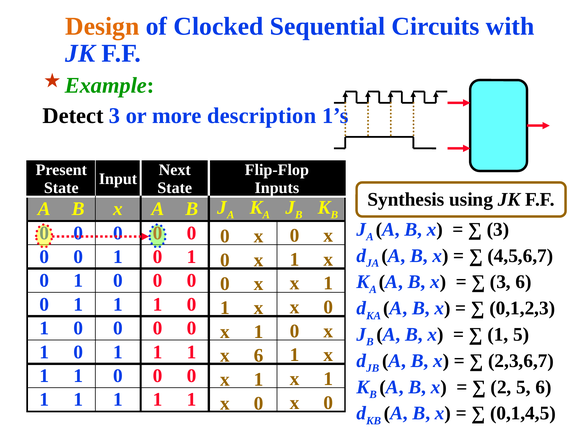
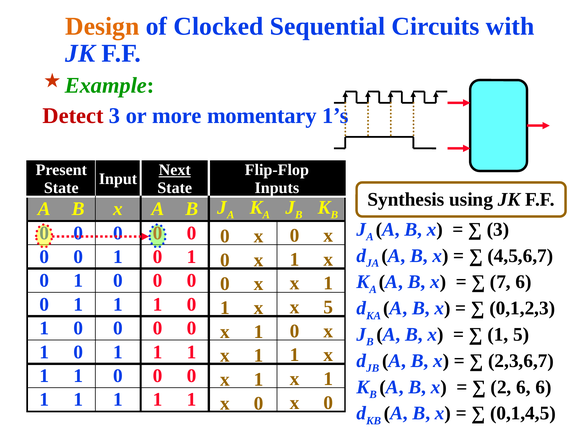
Detect colour: black -> red
description: description -> momentary
Next underline: none -> present
3 at (500, 282): 3 -> 7
0 at (328, 307): 0 -> 5
6 at (259, 355): 6 -> 1
2 5: 5 -> 6
